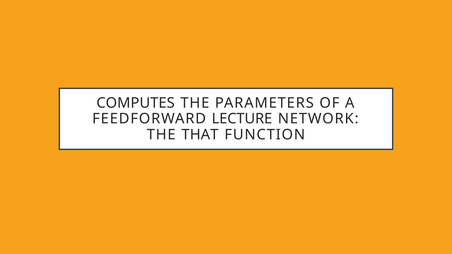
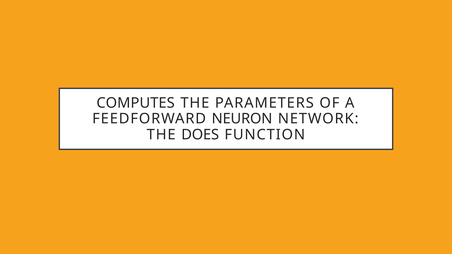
LECTURE: LECTURE -> NEURON
THAT: THAT -> DOES
